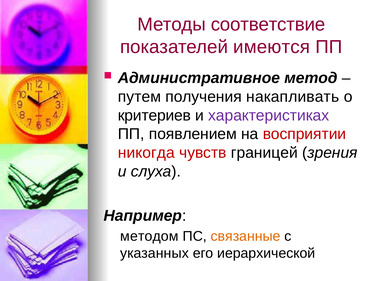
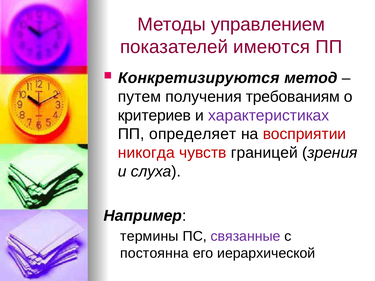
соответствие: соответствие -> управлением
Административное: Административное -> Конкретизируются
накапливать: накапливать -> требованиям
появлением: появлением -> определяет
методом: методом -> термины
связанные colour: orange -> purple
указанных: указанных -> постоянна
